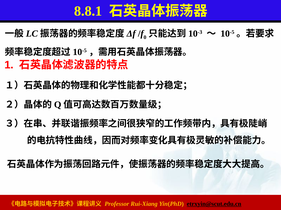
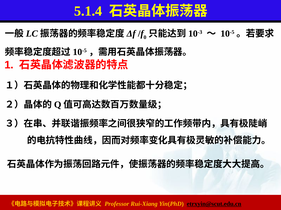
8.8.1: 8.8.1 -> 5.1.4
